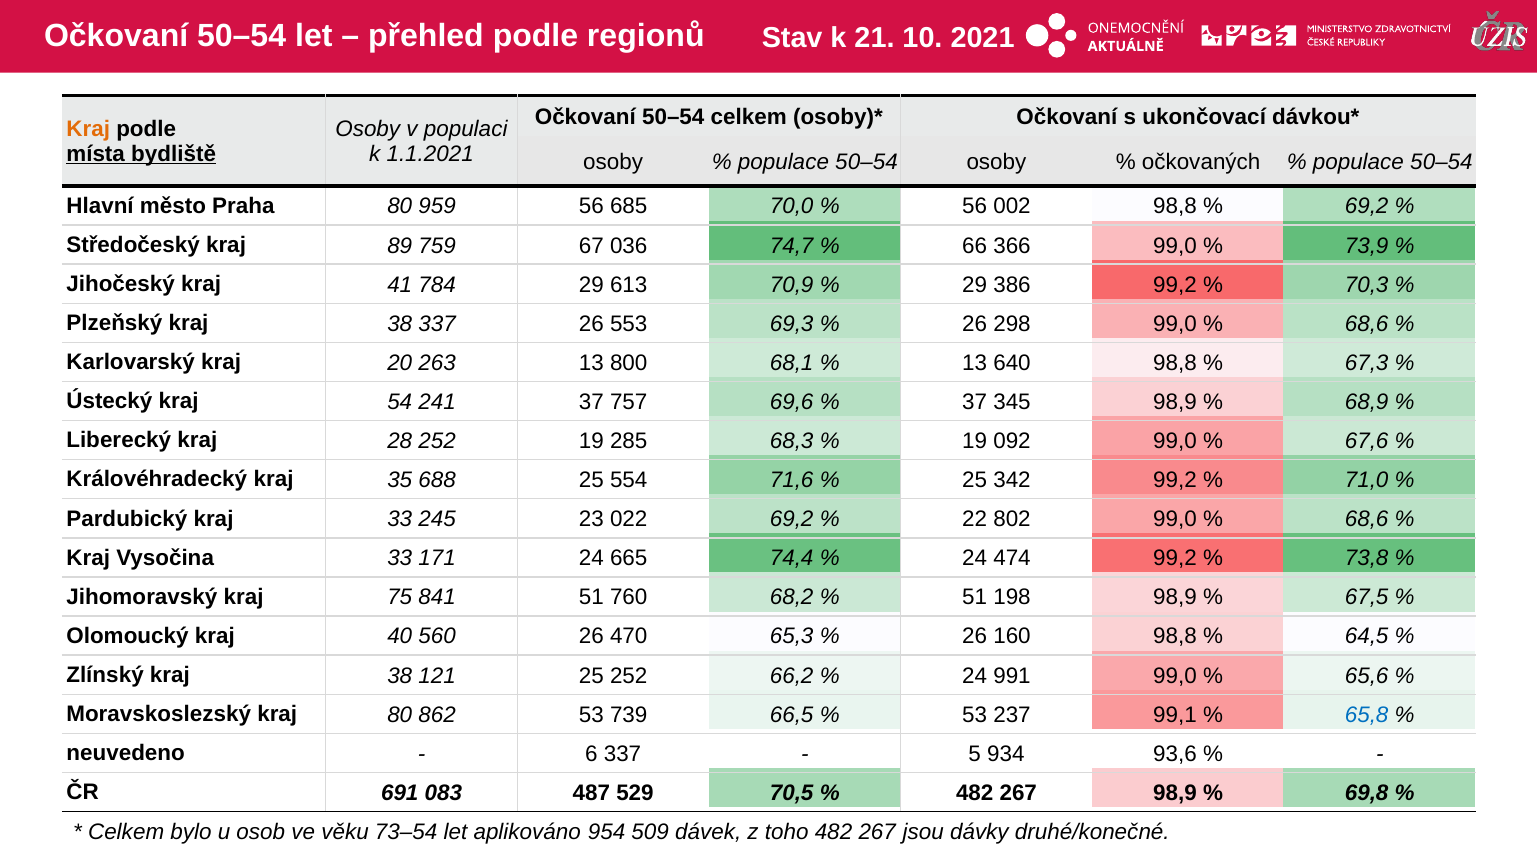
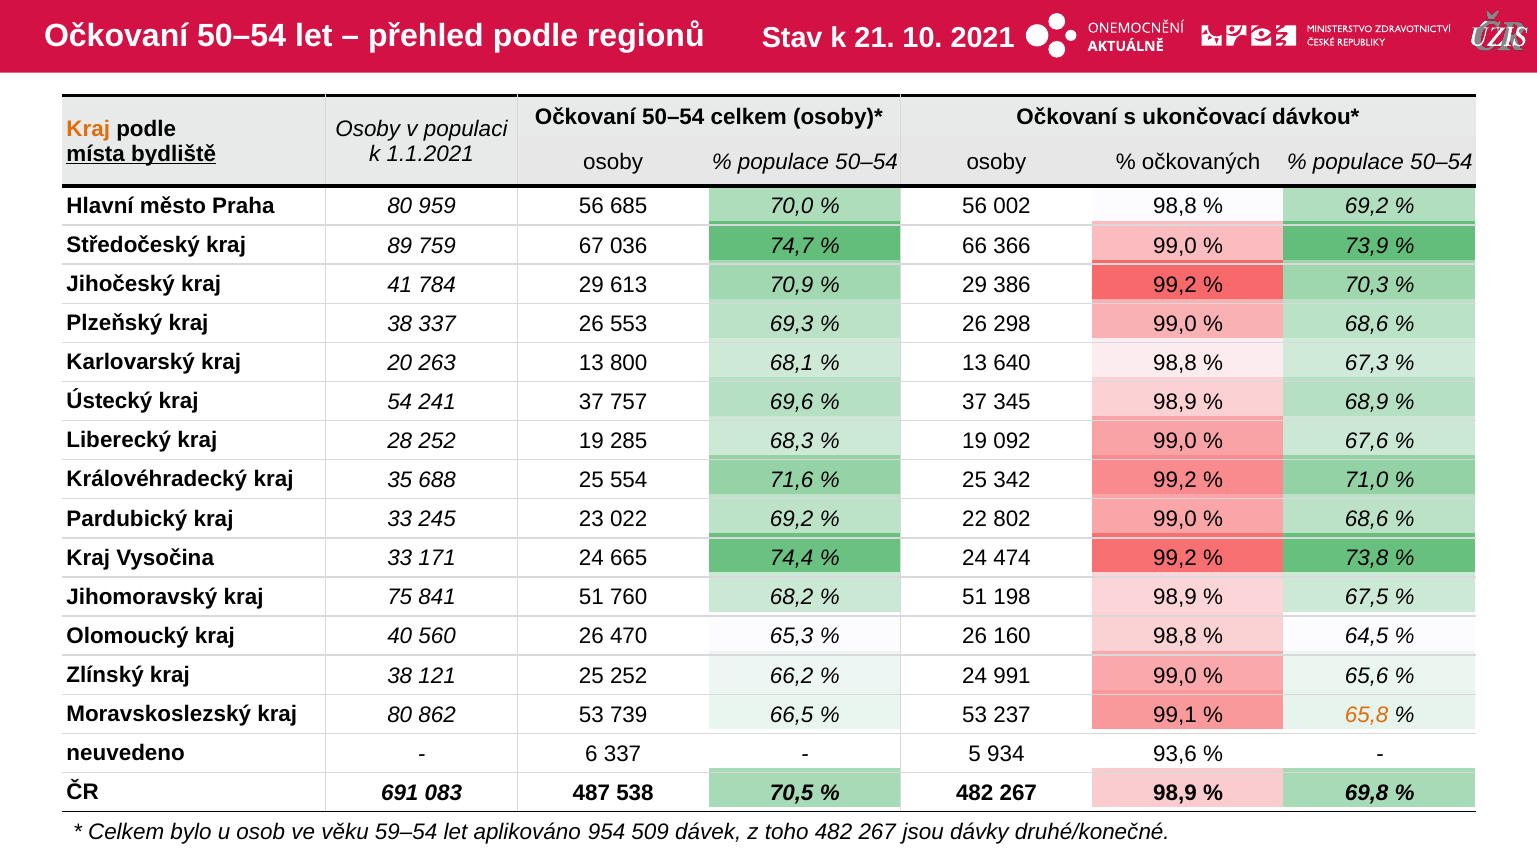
65,8 colour: blue -> orange
529: 529 -> 538
73–54: 73–54 -> 59–54
